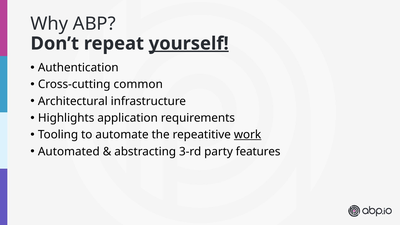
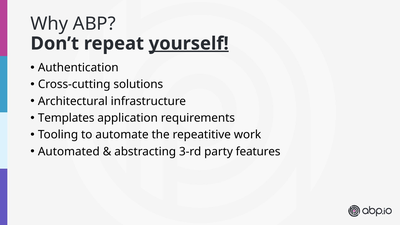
common: common -> solutions
Highlights: Highlights -> Templates
work underline: present -> none
